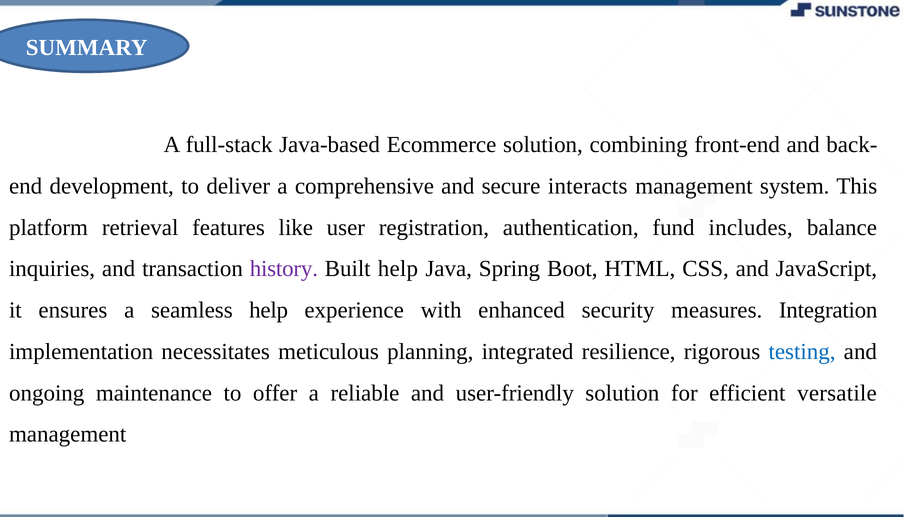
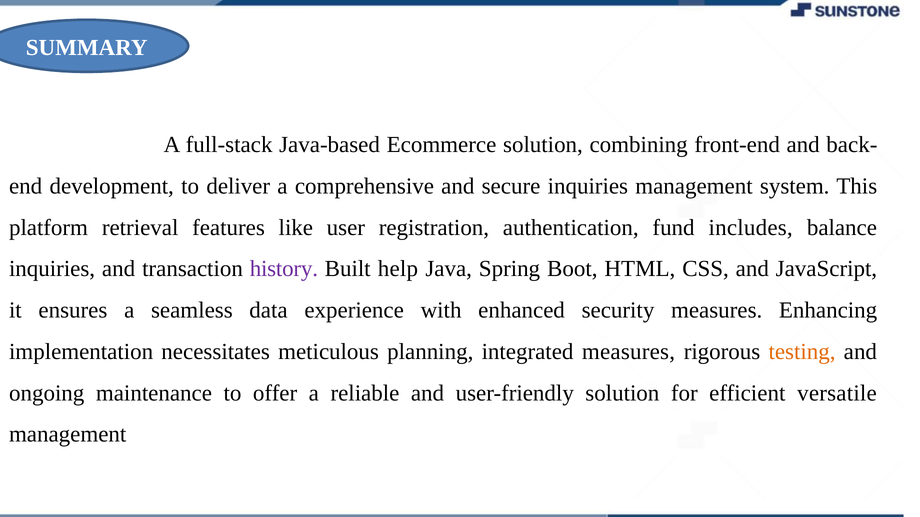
secure interacts: interacts -> inquiries
seamless help: help -> data
Integration: Integration -> Enhancing
integrated resilience: resilience -> measures
testing colour: blue -> orange
